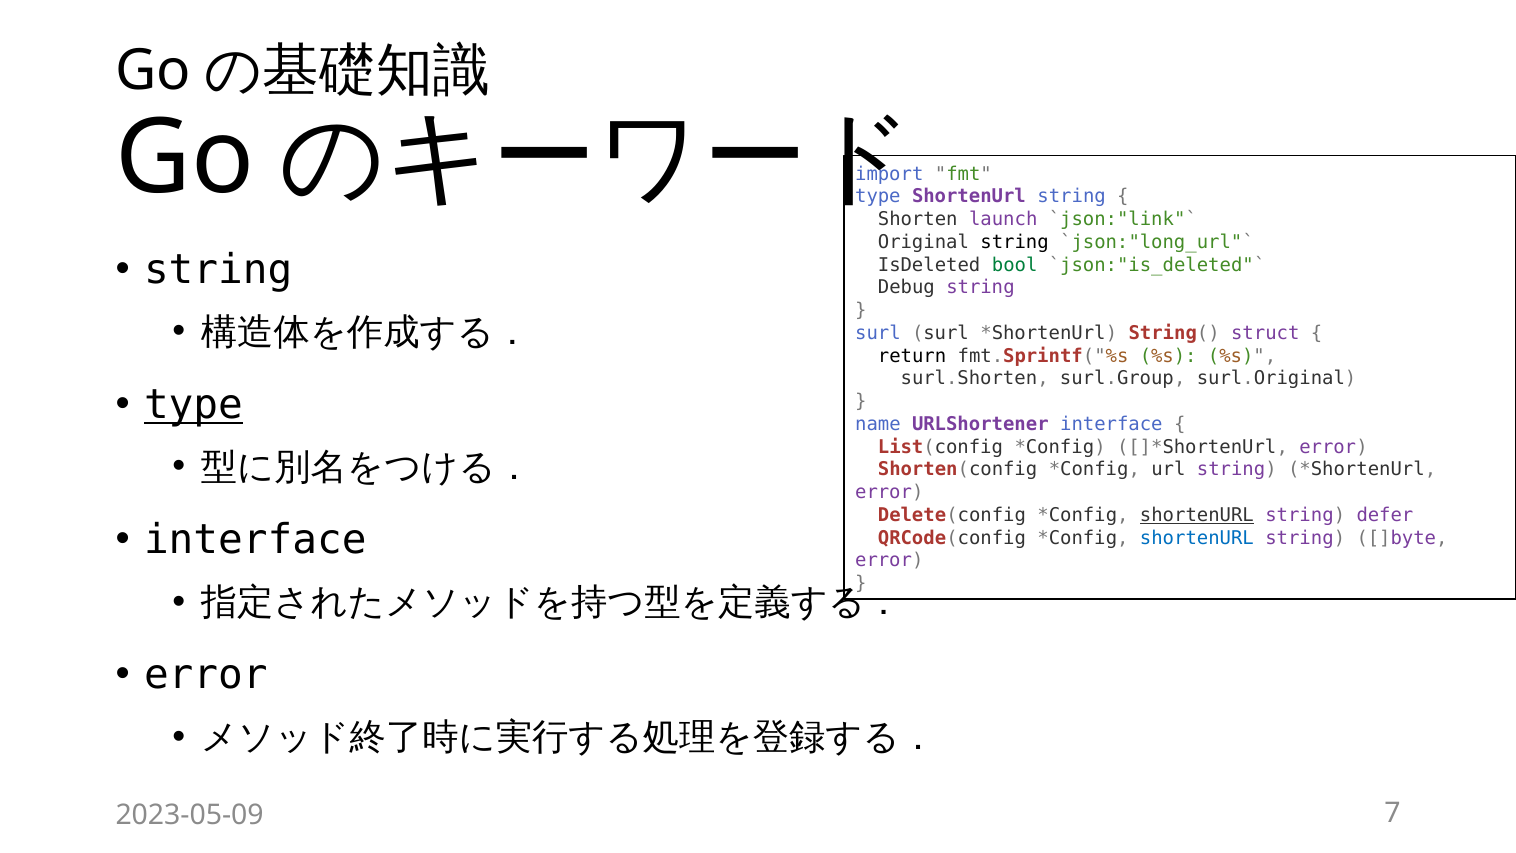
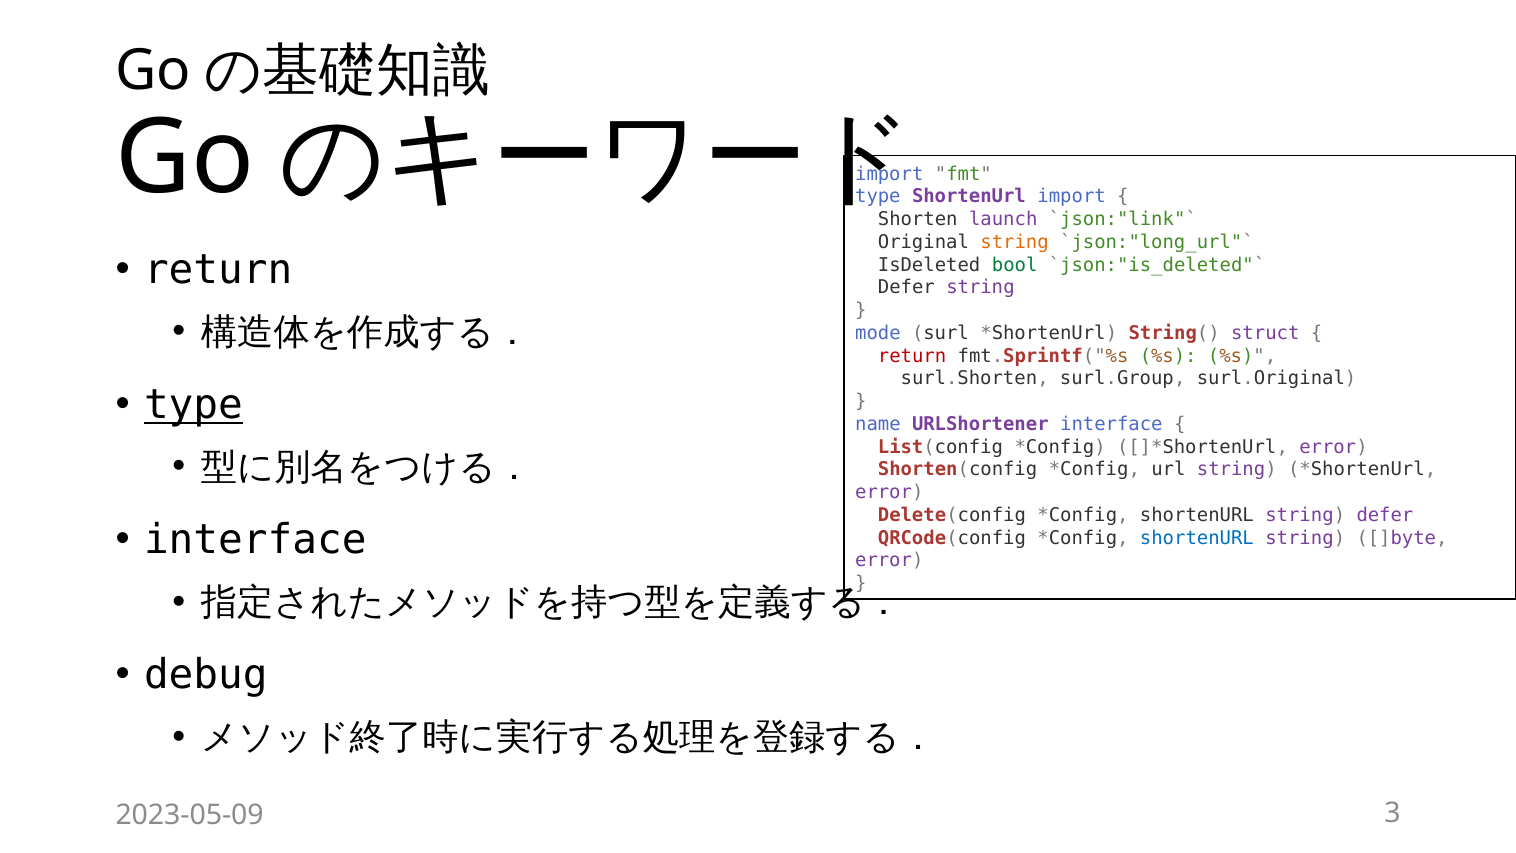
string at (1072, 197): string -> import
string at (1015, 242) colour: black -> orange
string at (218, 270): string -> return
Debug at (906, 288): Debug -> Defer
surl at (878, 333): surl -> mode
return at (912, 356) colour: black -> red
shortenURL at (1197, 515) underline: present -> none
error at (206, 675): error -> debug
7: 7 -> 3
